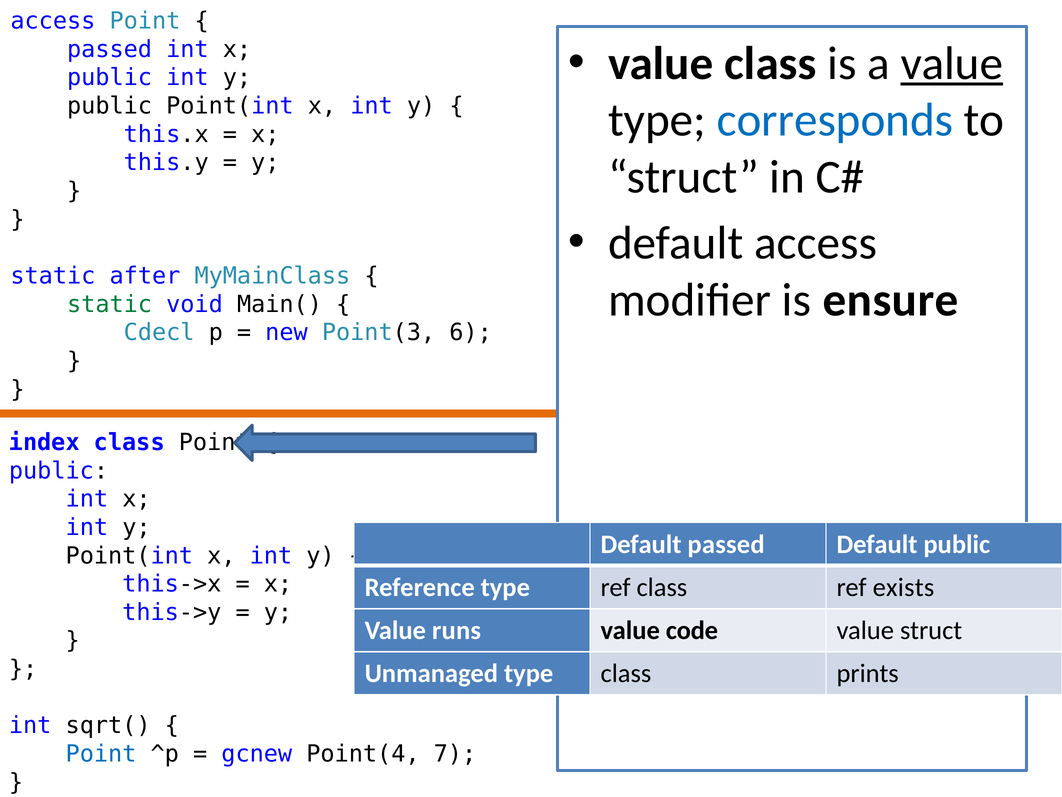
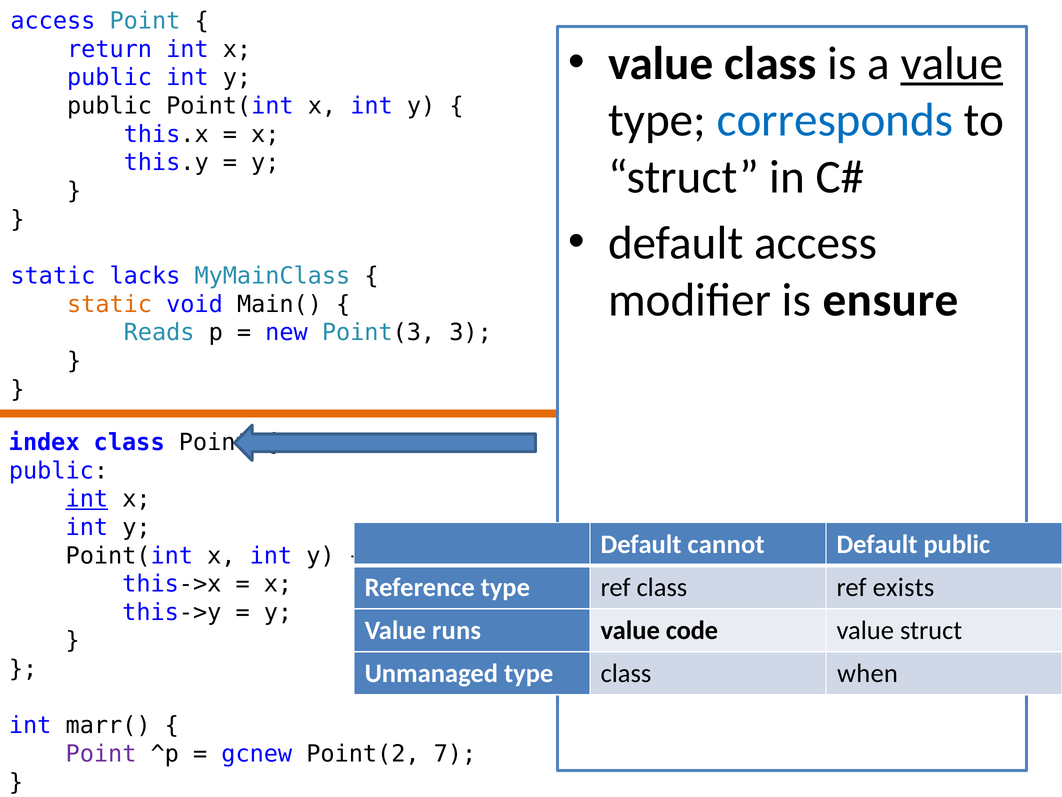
passed at (110, 49): passed -> return
after: after -> lacks
static at (110, 304) colour: green -> orange
Cdecl: Cdecl -> Reads
6: 6 -> 3
int at (87, 499) underline: none -> present
Default passed: passed -> cannot
prints: prints -> when
sqrt(: sqrt( -> marr(
Point at (101, 754) colour: blue -> purple
Point(4: Point(4 -> Point(2
